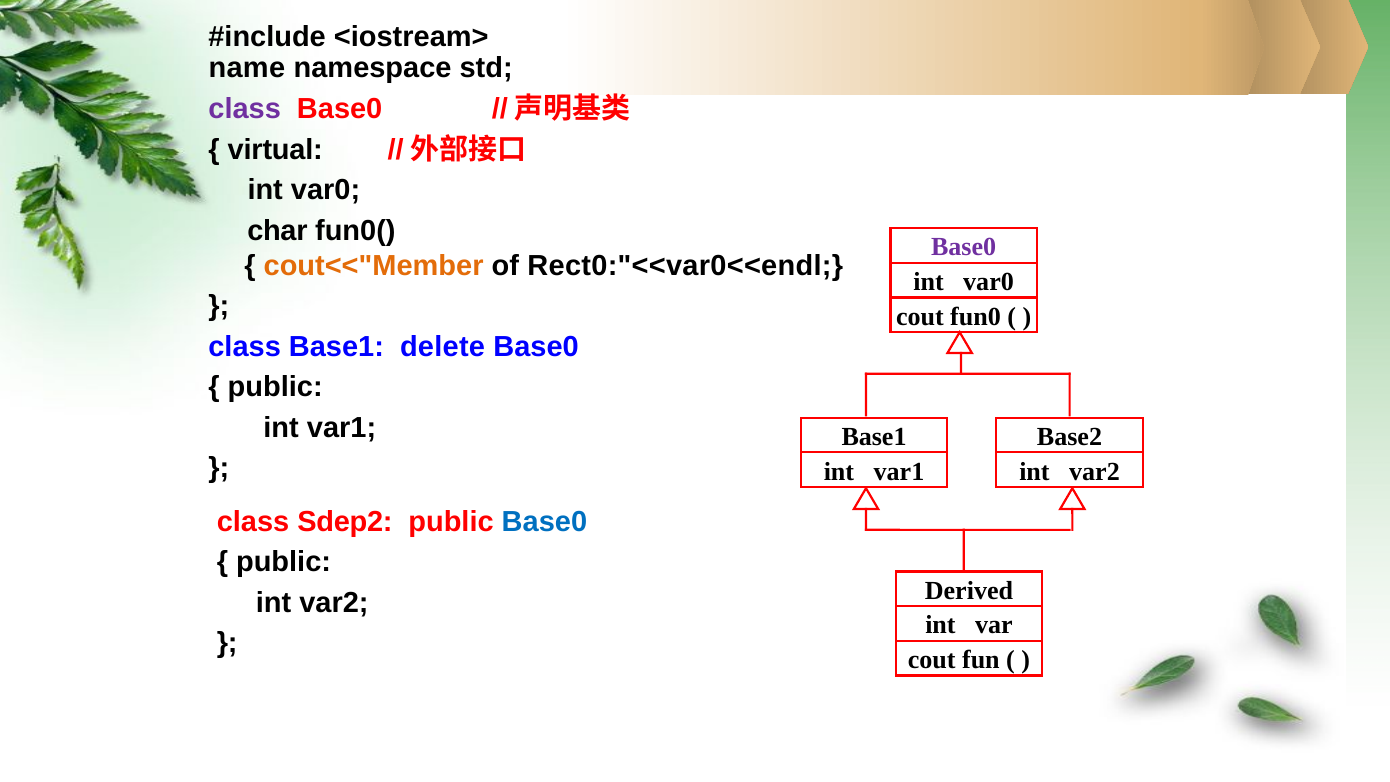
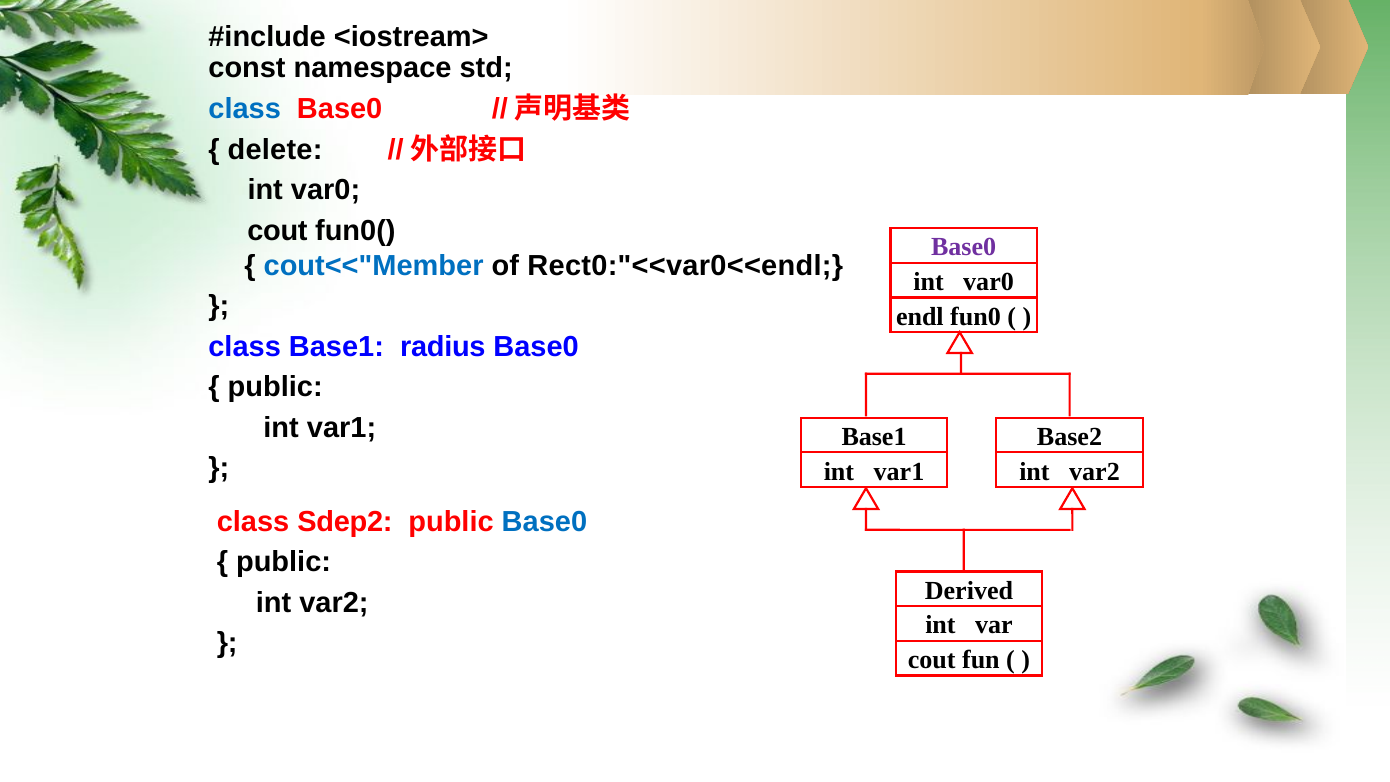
name: name -> const
class at (245, 109) colour: purple -> blue
virtual: virtual -> delete
char at (277, 231): char -> cout
cout<<"Member colour: orange -> blue
cout at (920, 317): cout -> endl
delete: delete -> radius
